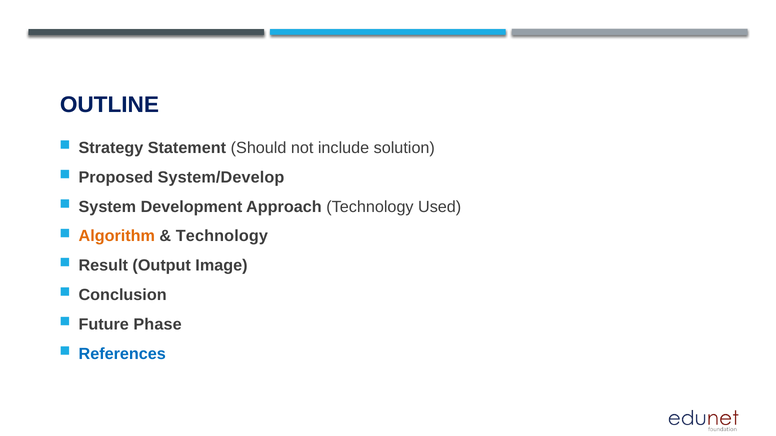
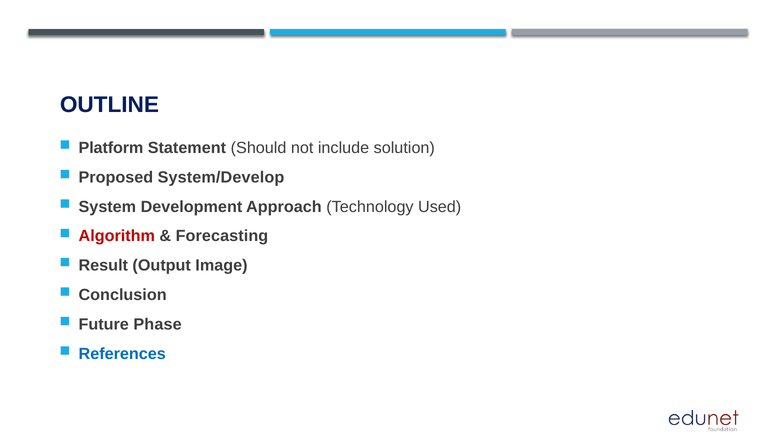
Strategy: Strategy -> Platform
Algorithm colour: orange -> red
Technology at (222, 236): Technology -> Forecasting
